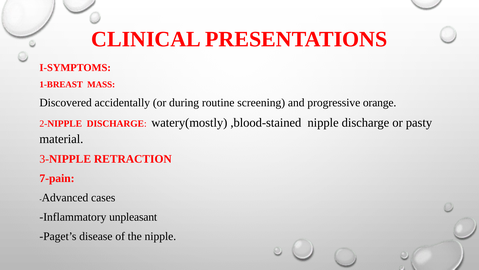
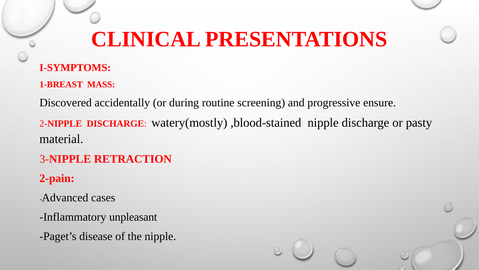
orange: orange -> ensure
7-pain: 7-pain -> 2-pain
